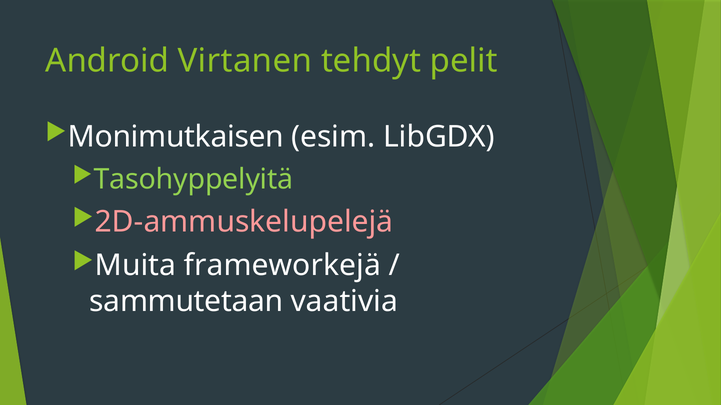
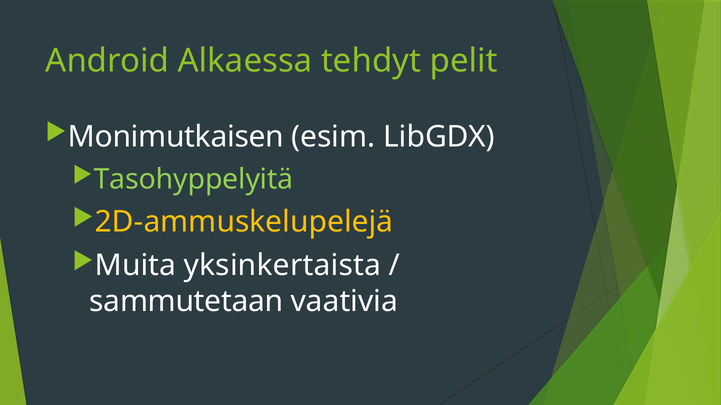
Virtanen: Virtanen -> Alkaessa
2D-ammuskelupelejä colour: pink -> yellow
frameworkejä: frameworkejä -> yksinkertaista
